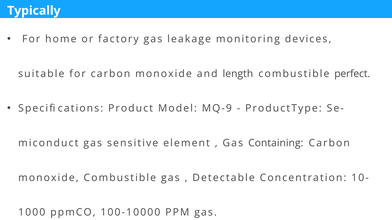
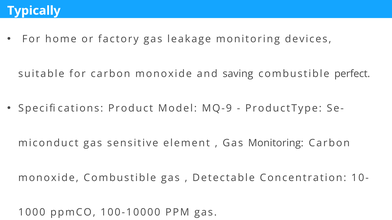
length: length -> saving
Gas Containing: Containing -> Monitoring
